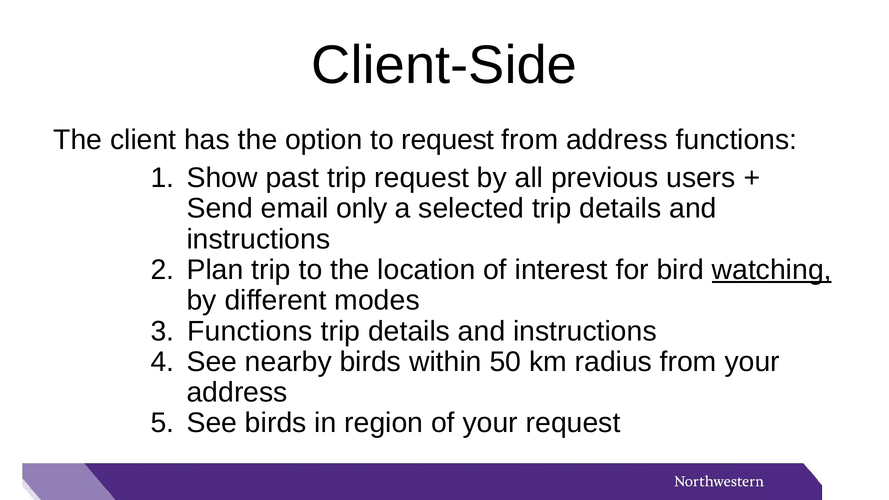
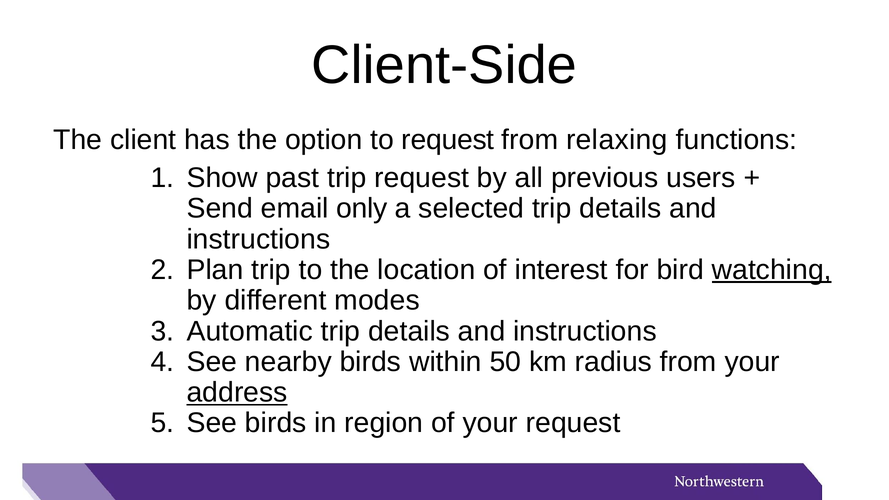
from address: address -> relaxing
Functions at (250, 331): Functions -> Automatic
address at (237, 393) underline: none -> present
